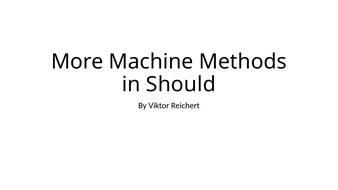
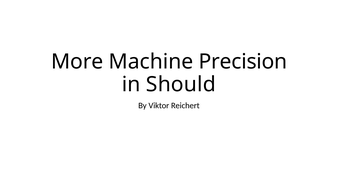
Methods: Methods -> Precision
